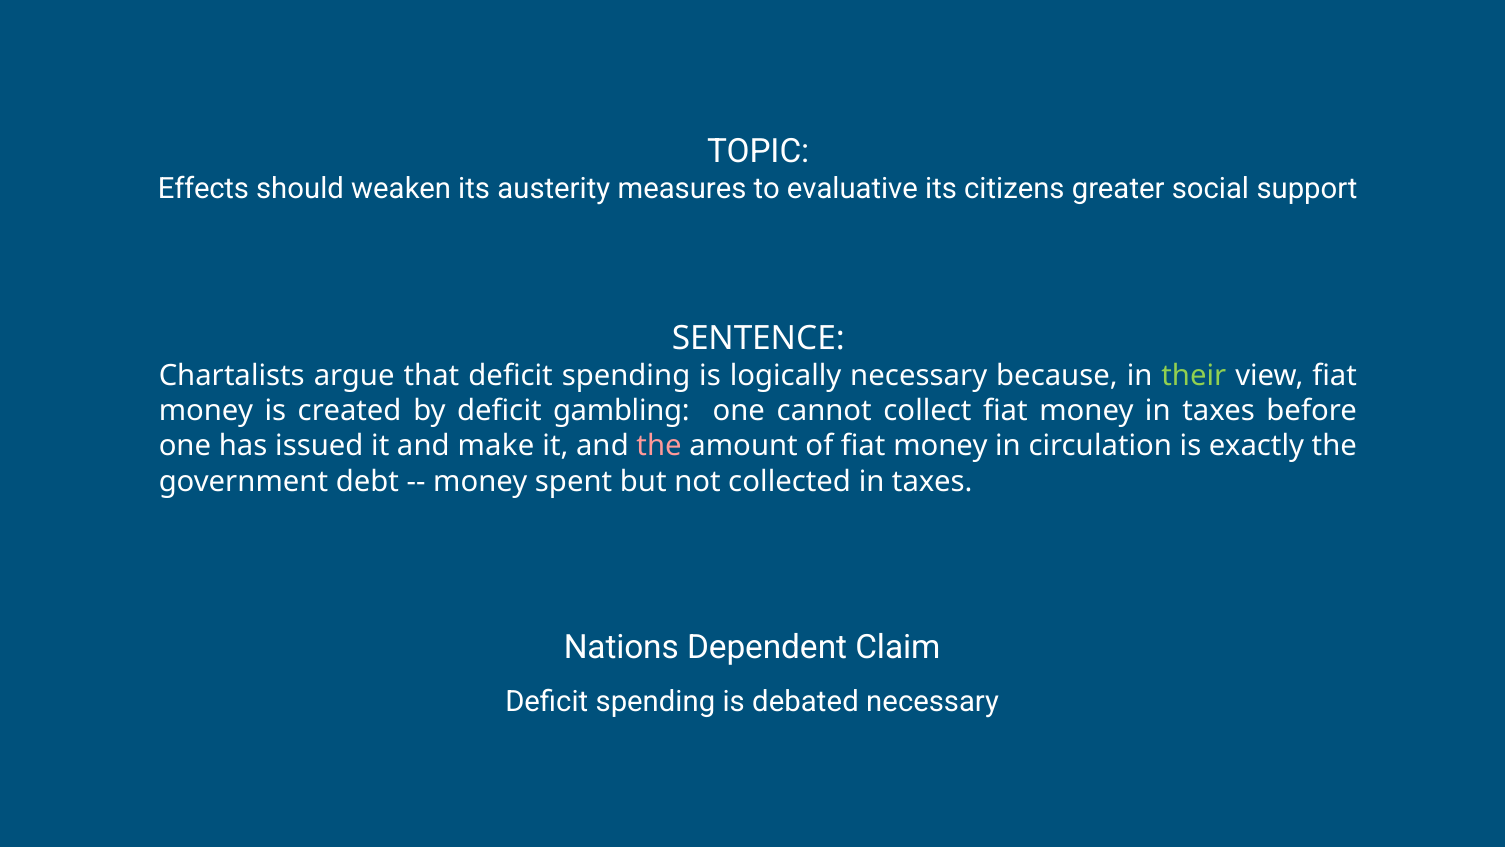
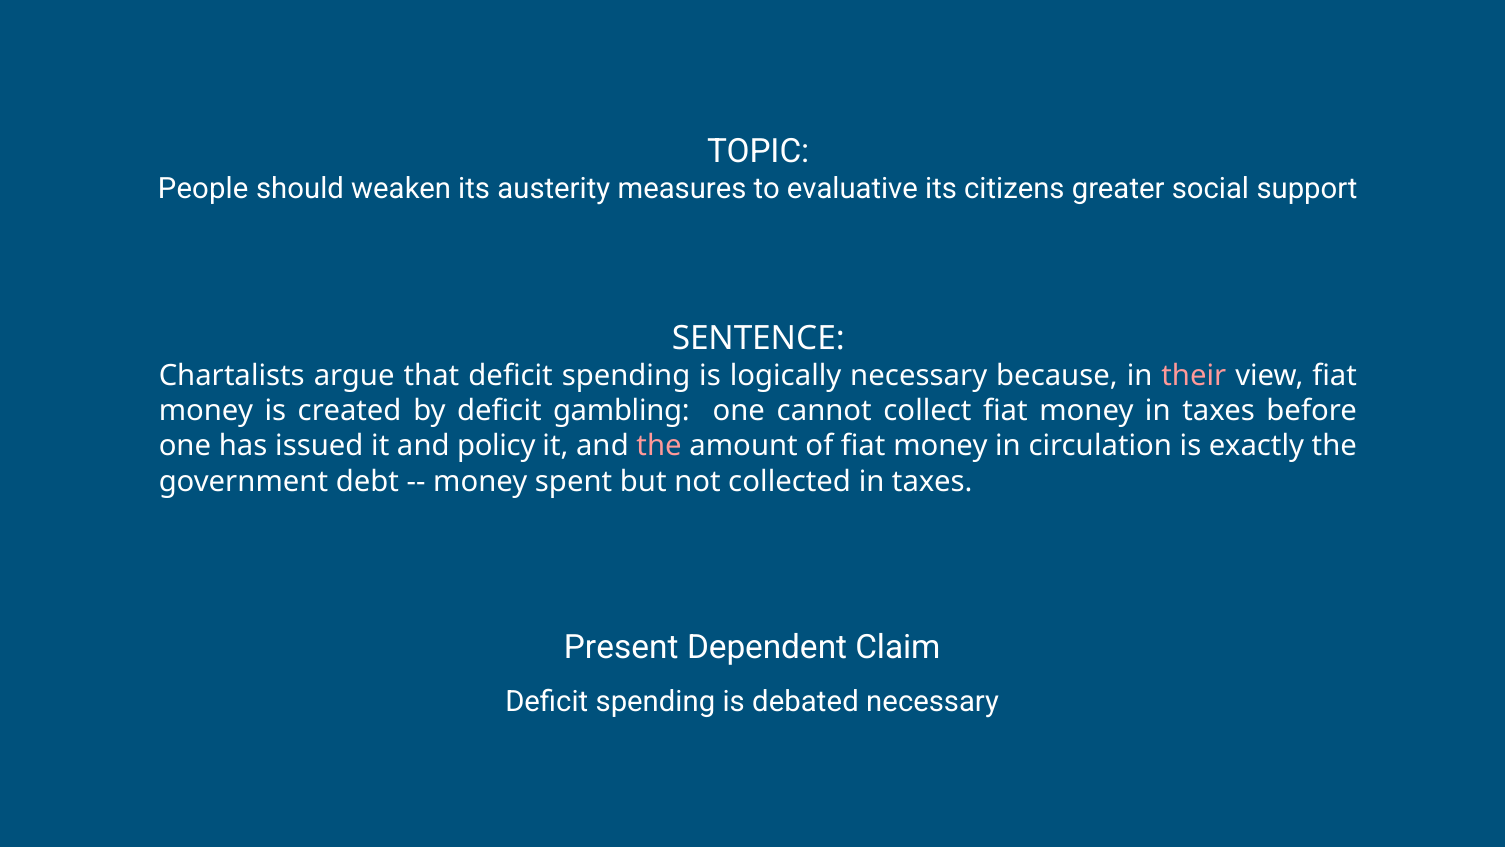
Effects: Effects -> People
their colour: light green -> pink
make: make -> policy
Nations: Nations -> Present
